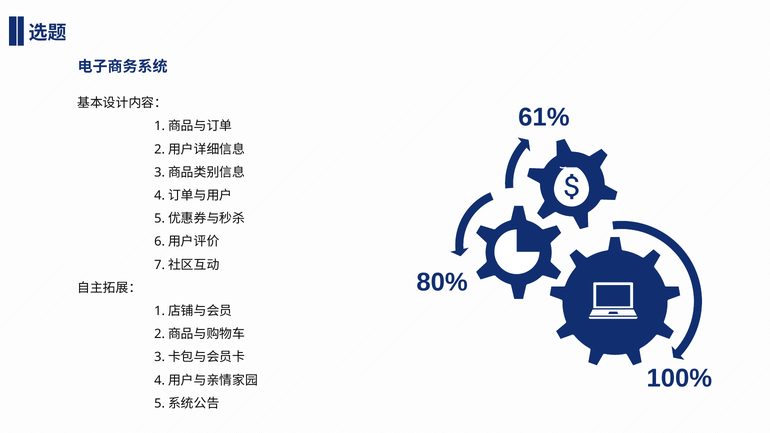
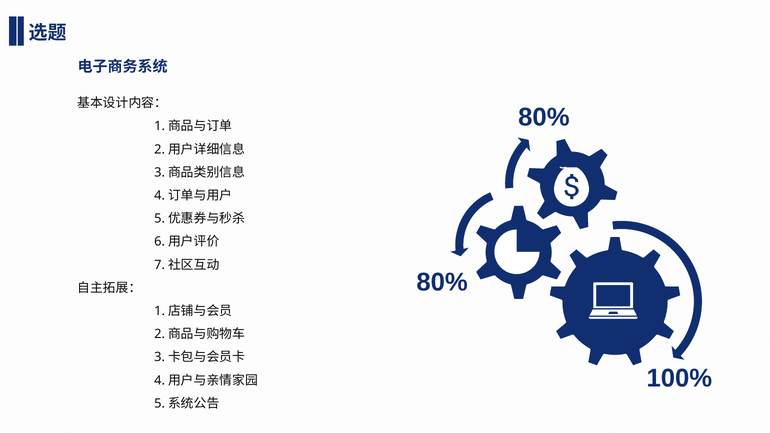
61% at (544, 117): 61% -> 80%
